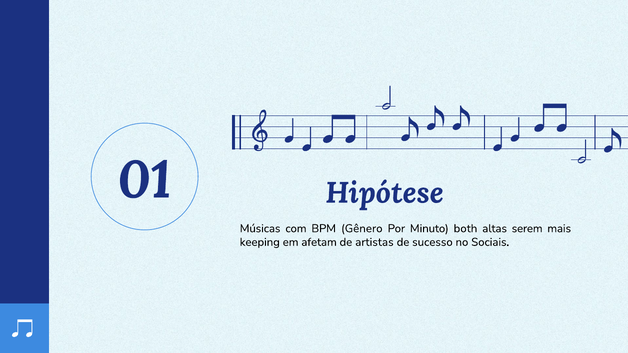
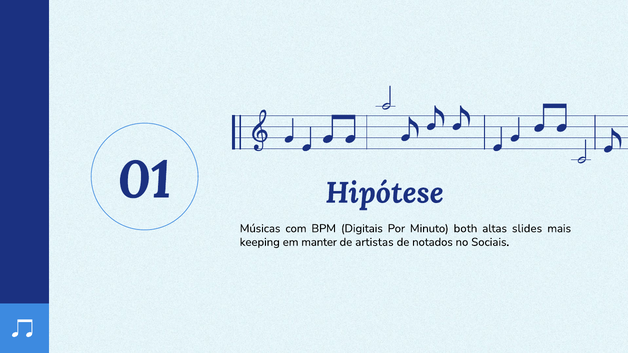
Gênero: Gênero -> Digitais
serem: serem -> slides
afetam: afetam -> manter
sucesso: sucesso -> notados
